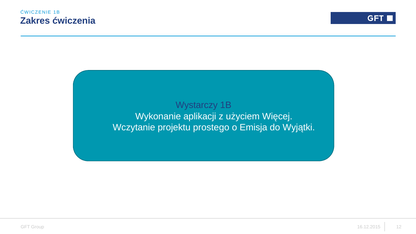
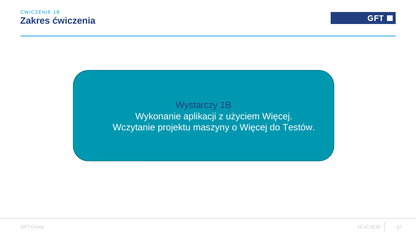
prostego: prostego -> maszyny
o Emisja: Emisja -> Więcej
Wyjątki: Wyjątki -> Testów
